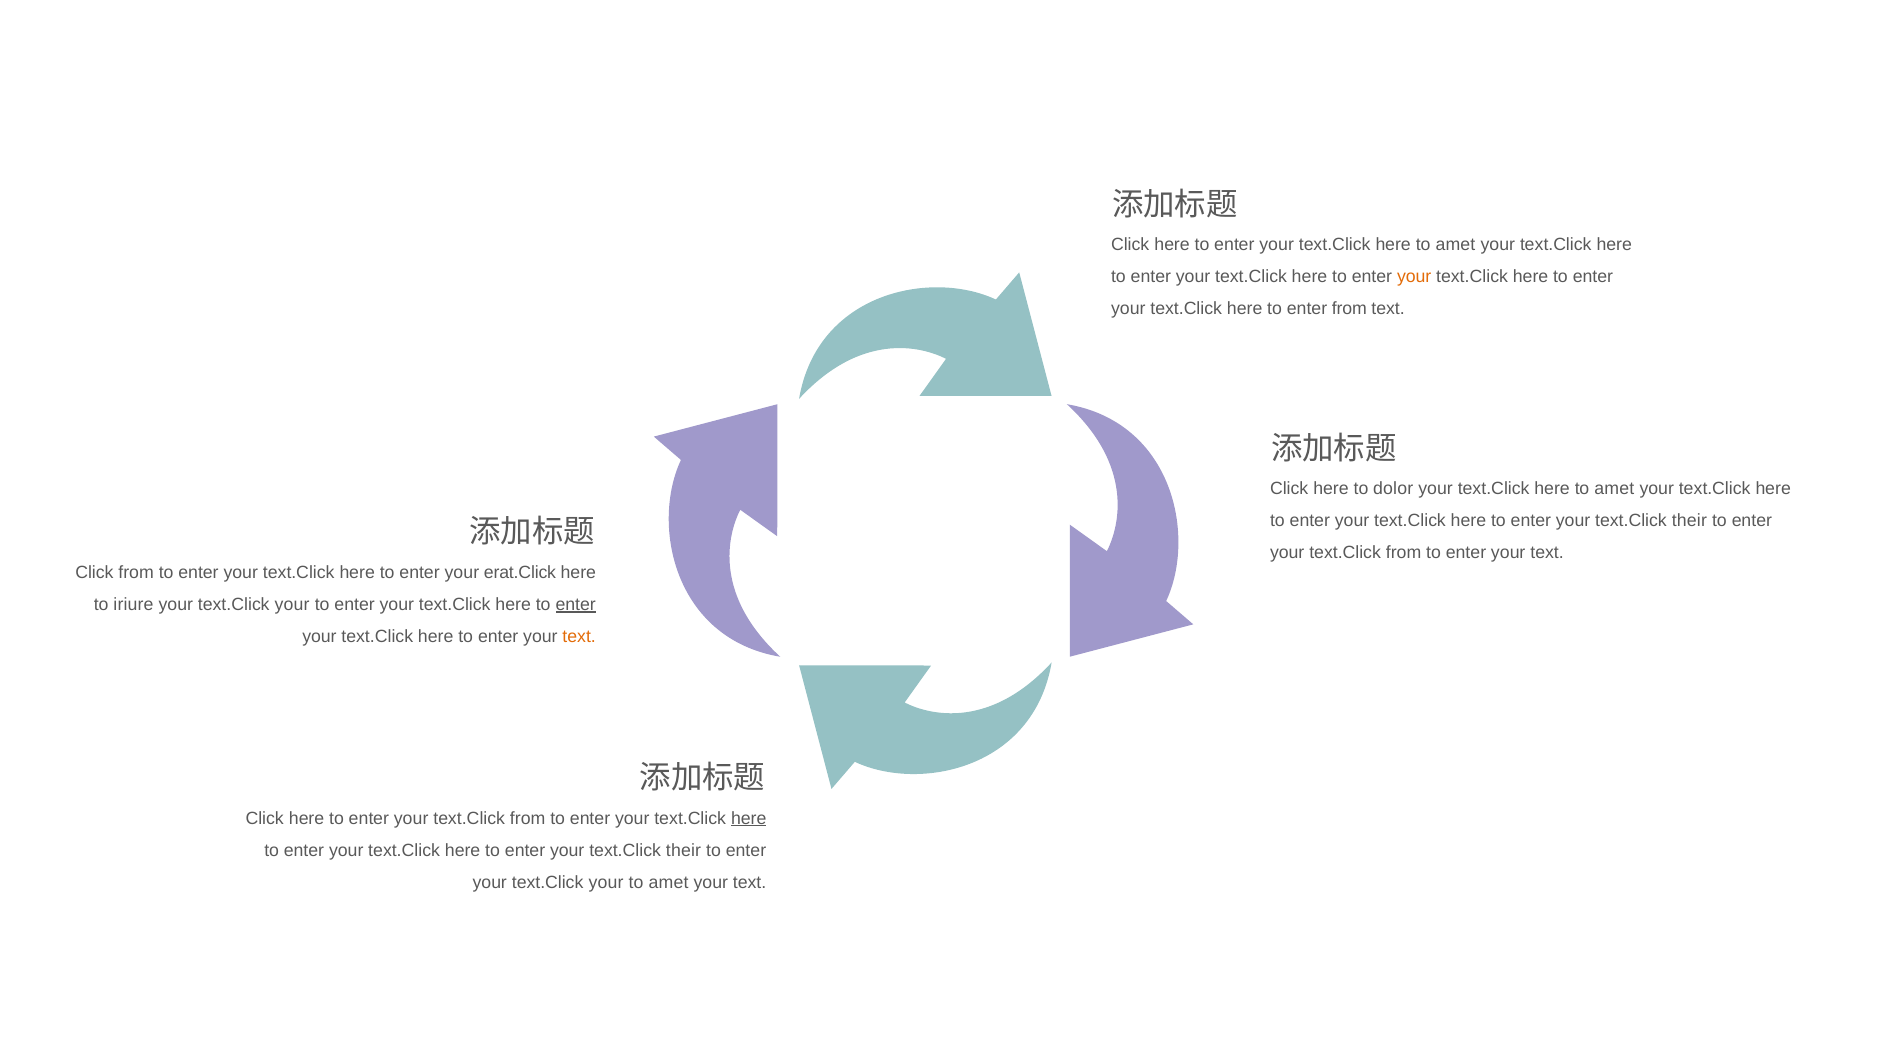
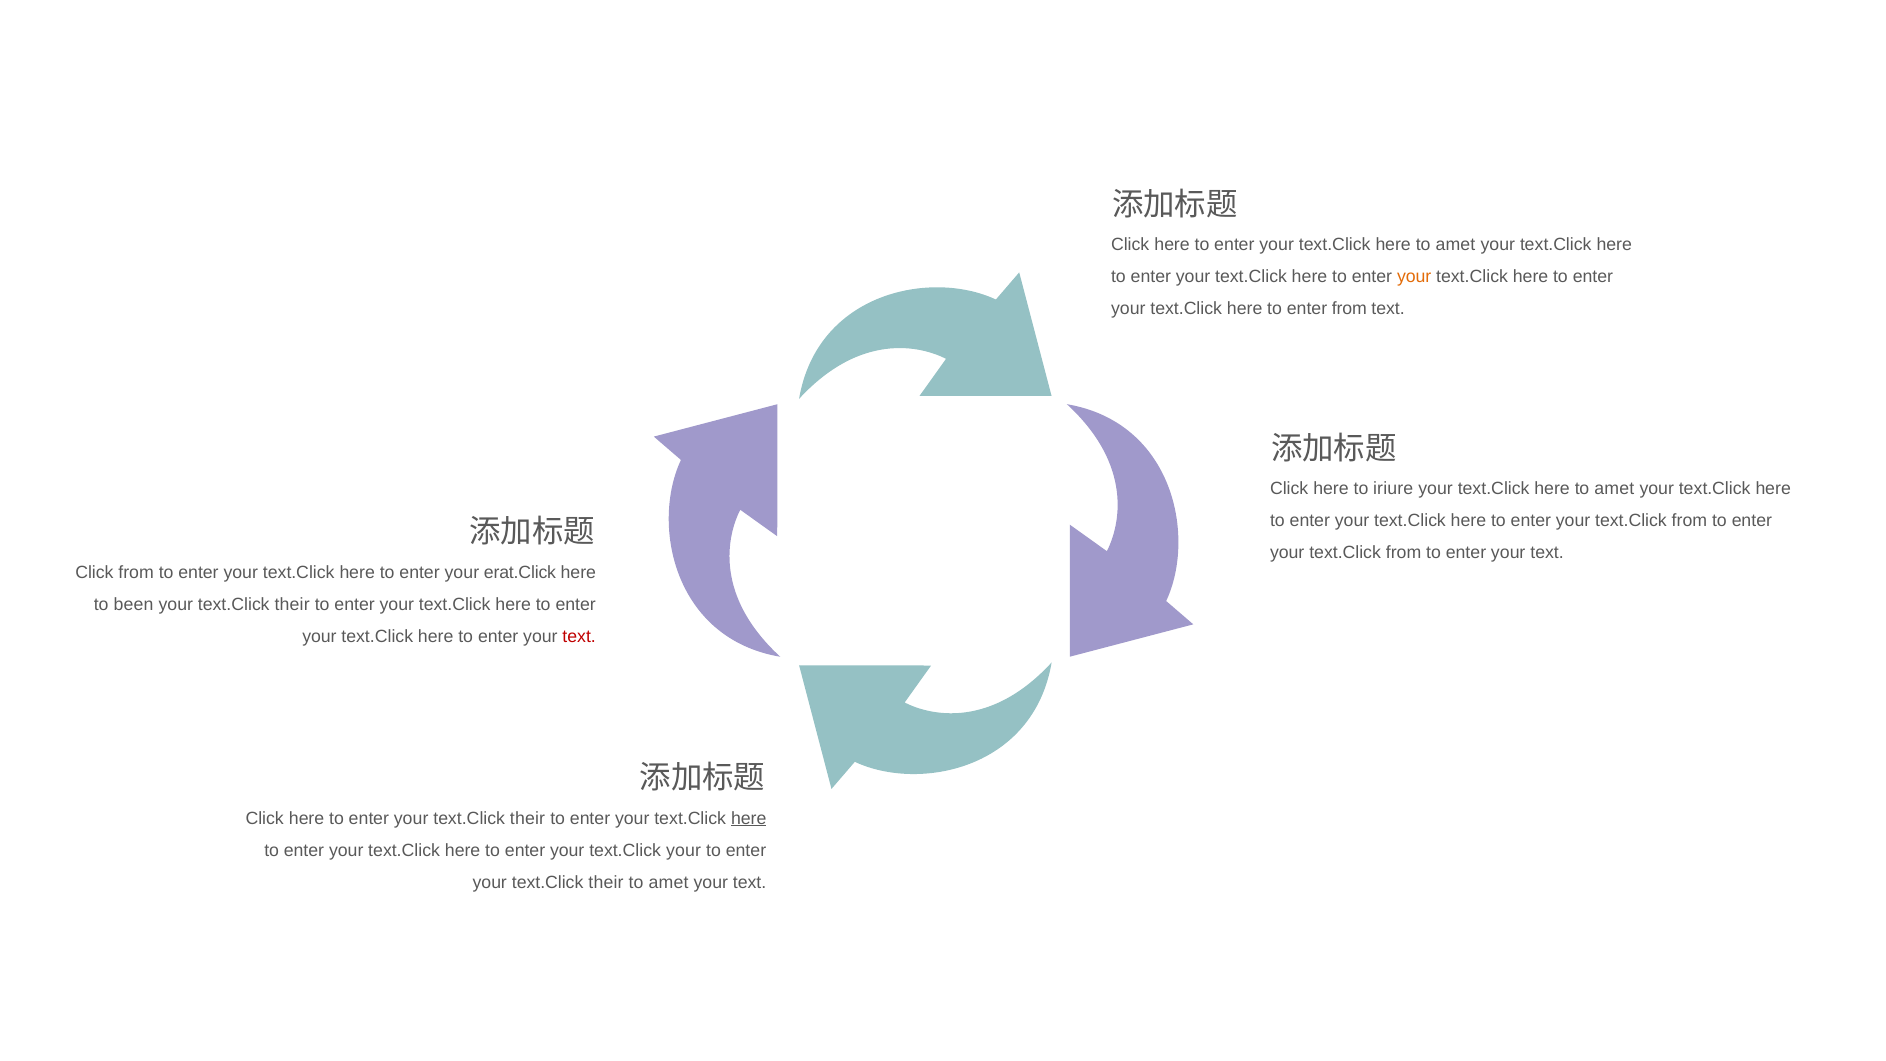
dolor: dolor -> iriure
their at (1689, 520): their -> from
iriure: iriure -> been
your at (292, 604): your -> their
enter at (576, 604) underline: present -> none
text at (579, 636) colour: orange -> red
from at (528, 818): from -> their
their at (684, 850): their -> your
your at (606, 882): your -> their
